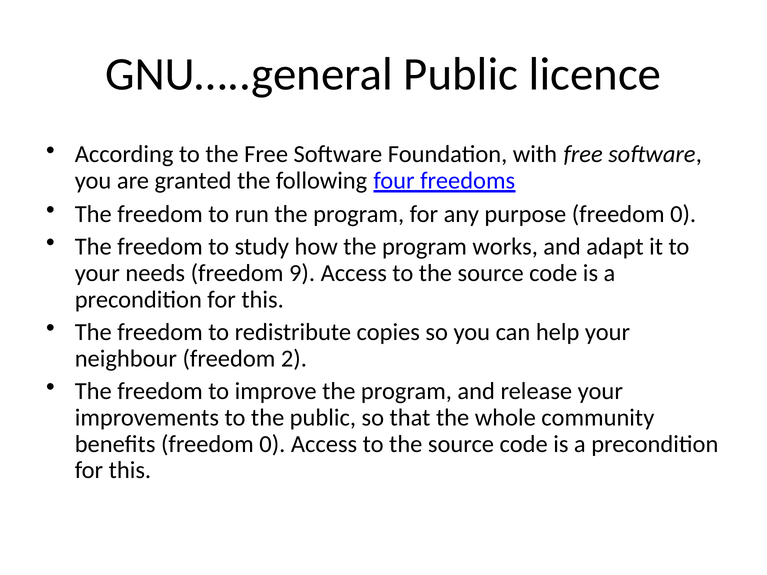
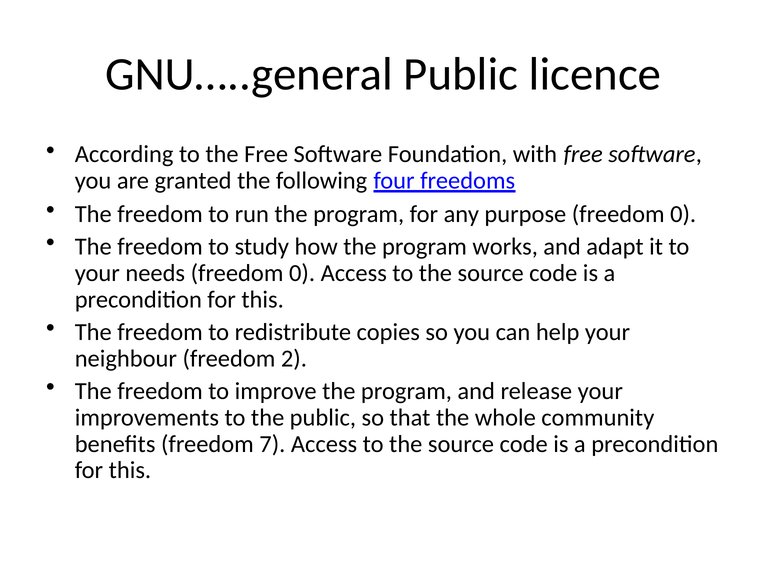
needs freedom 9: 9 -> 0
benefits freedom 0: 0 -> 7
